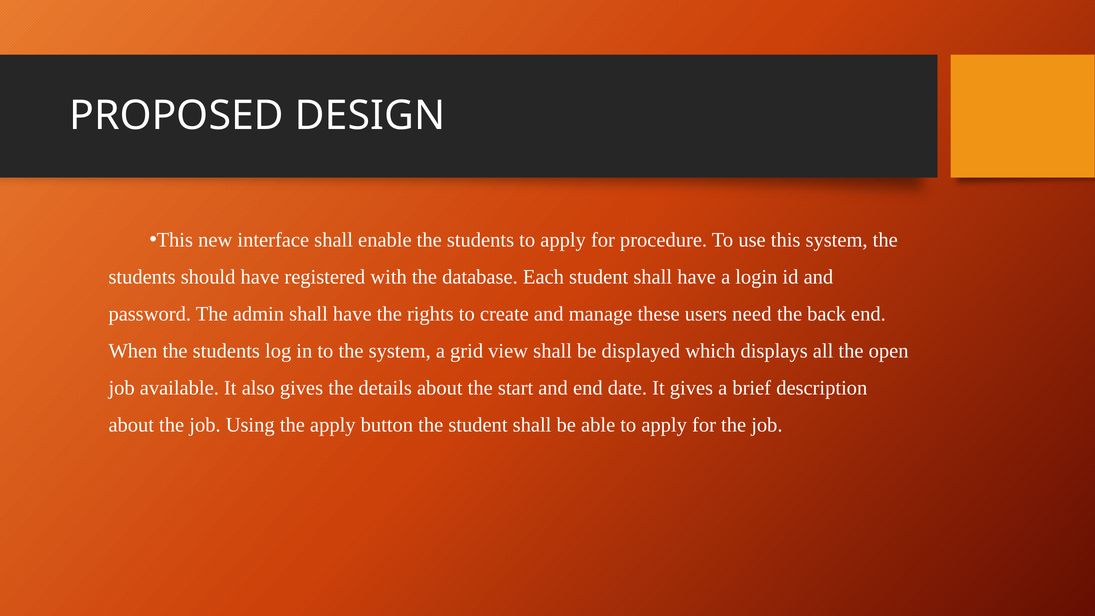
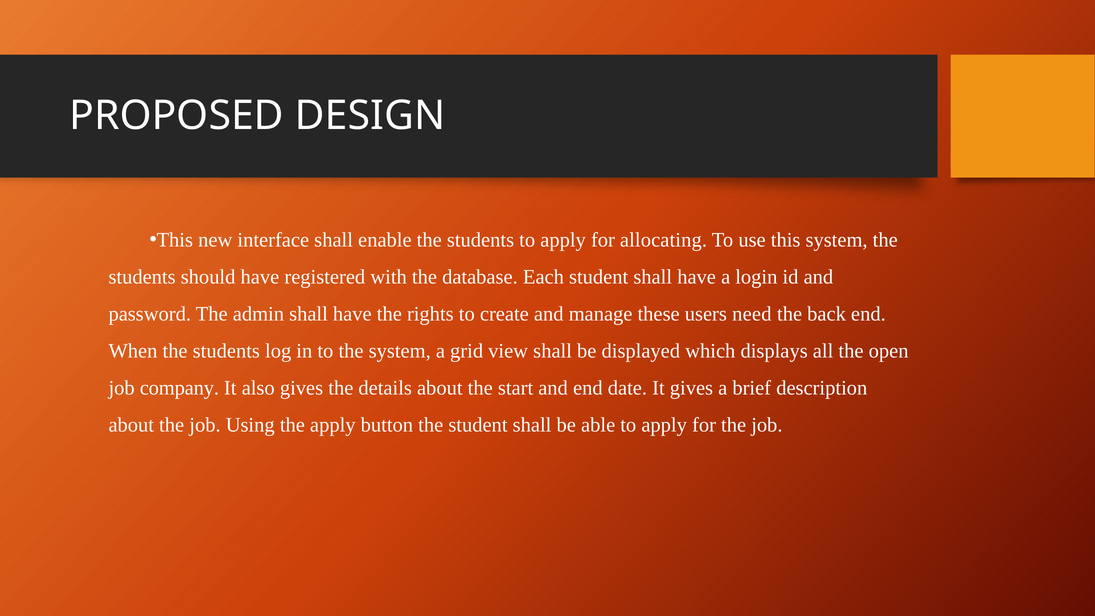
procedure: procedure -> allocating
available: available -> company
